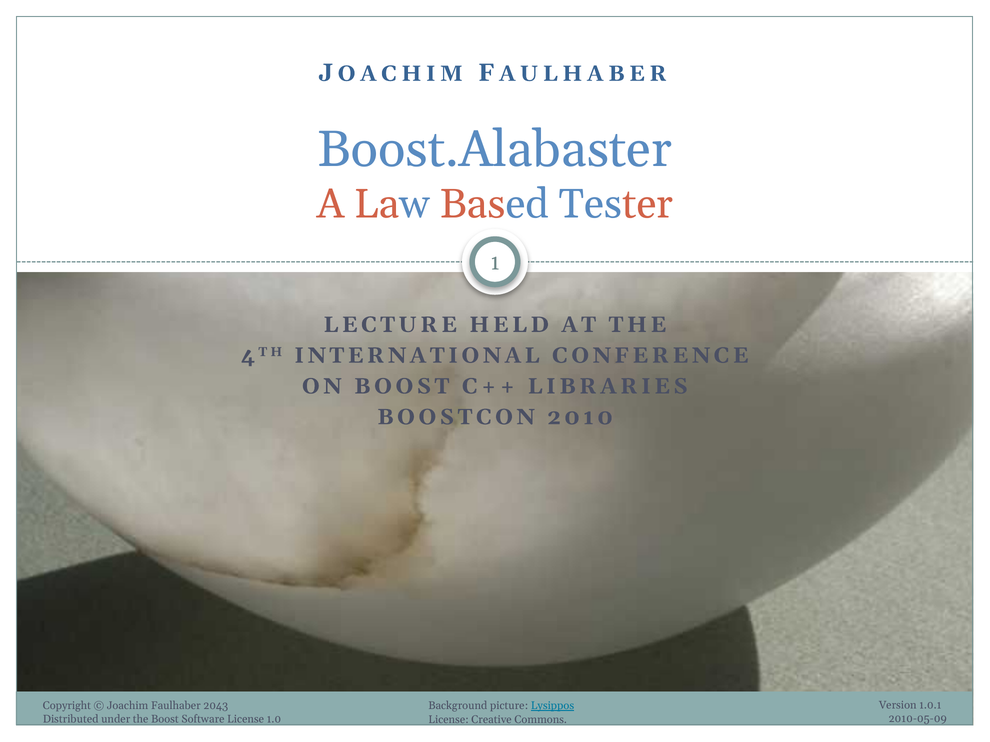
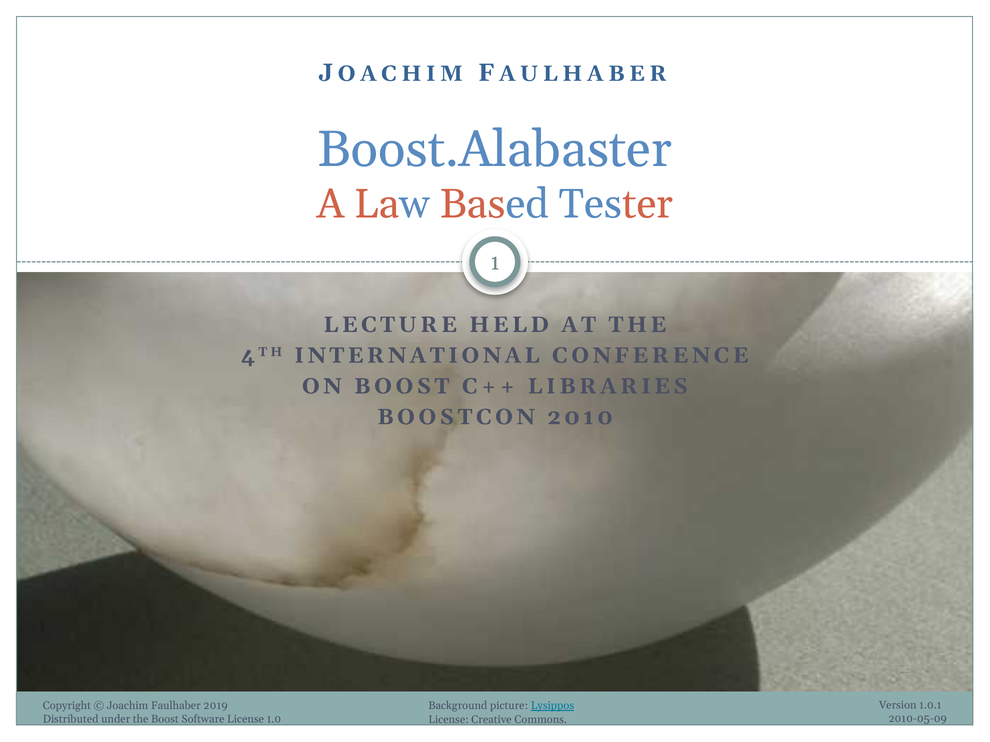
2043: 2043 -> 2019
